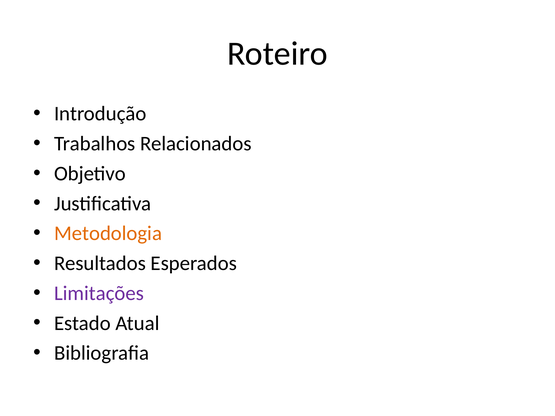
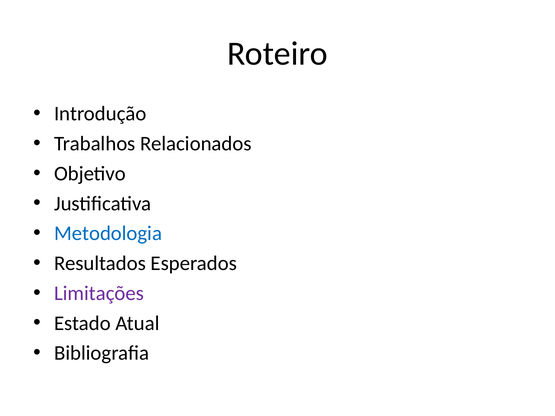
Metodologia colour: orange -> blue
